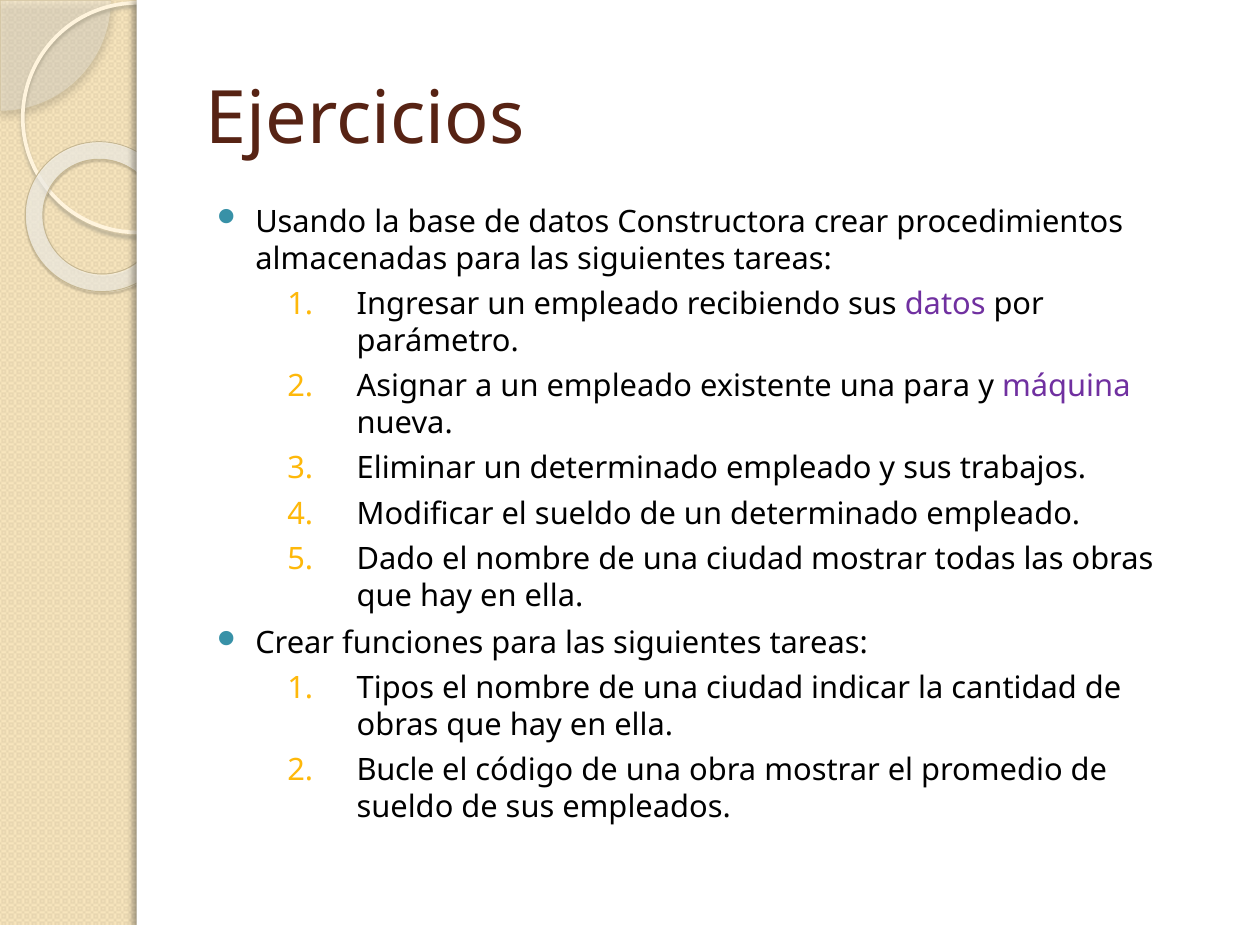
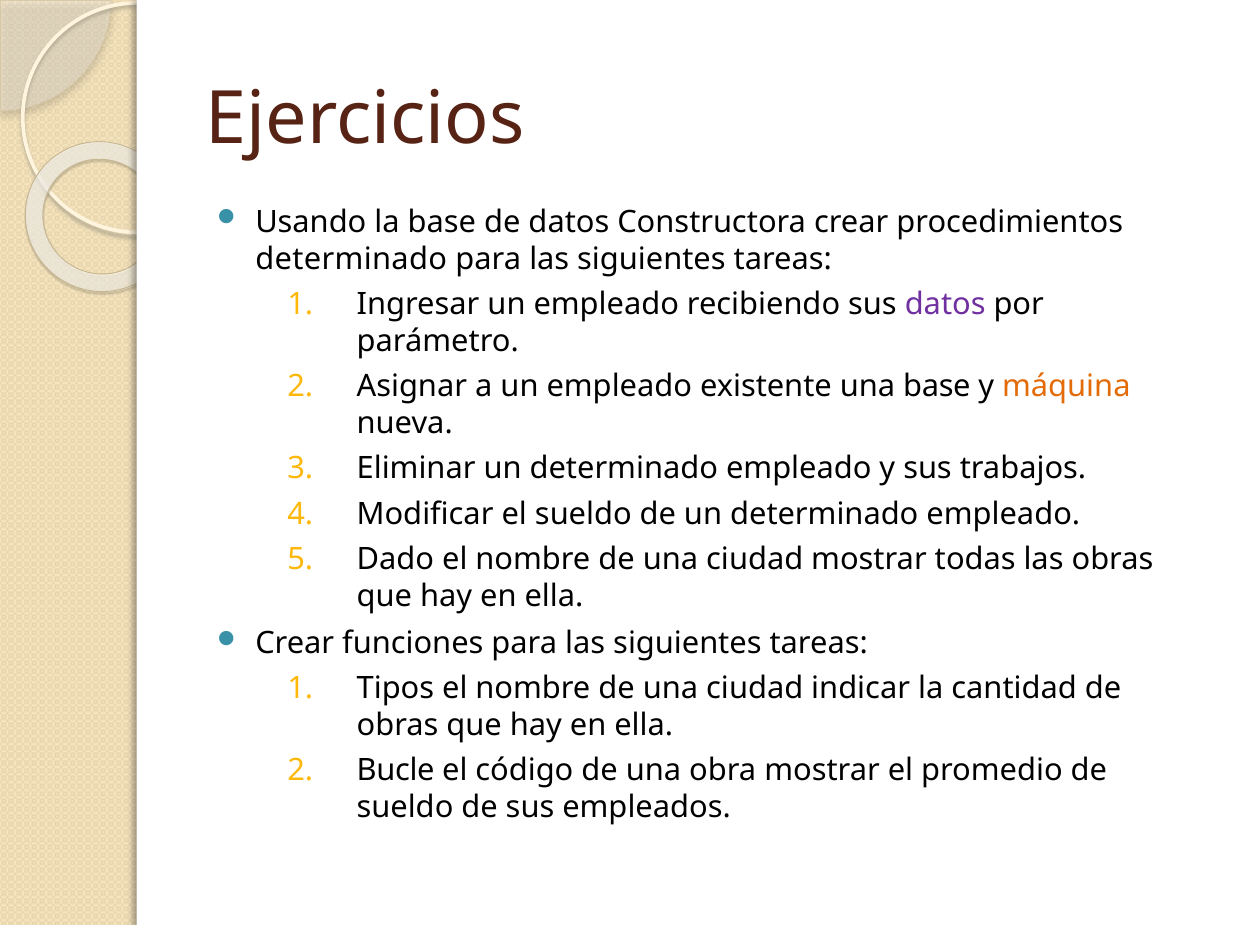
almacenadas at (351, 259): almacenadas -> determinado
una para: para -> base
máquina colour: purple -> orange
